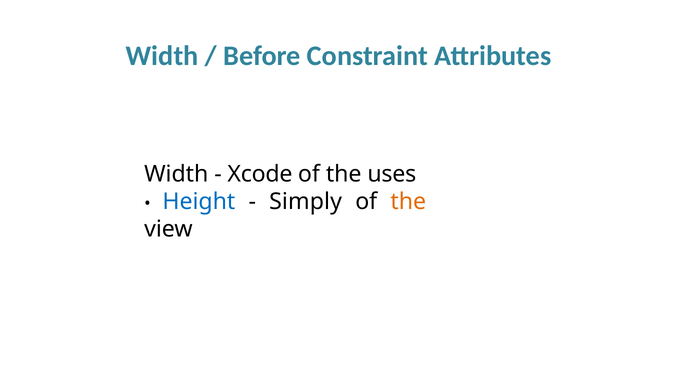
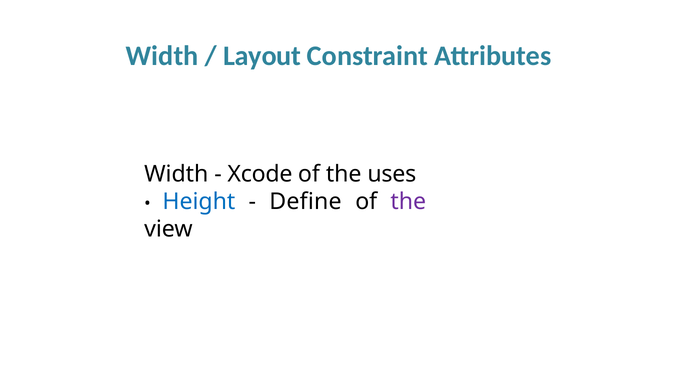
Before: Before -> Layout
Simply: Simply -> Define
the at (408, 202) colour: orange -> purple
